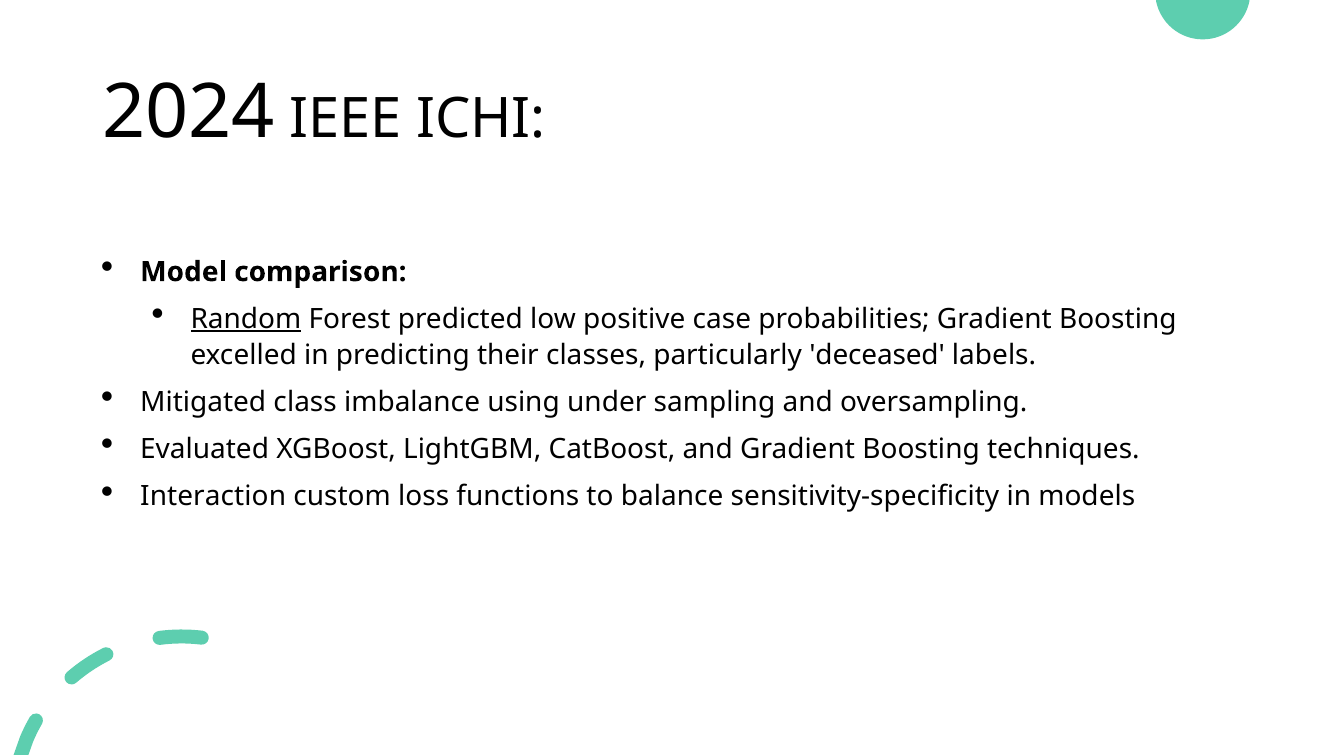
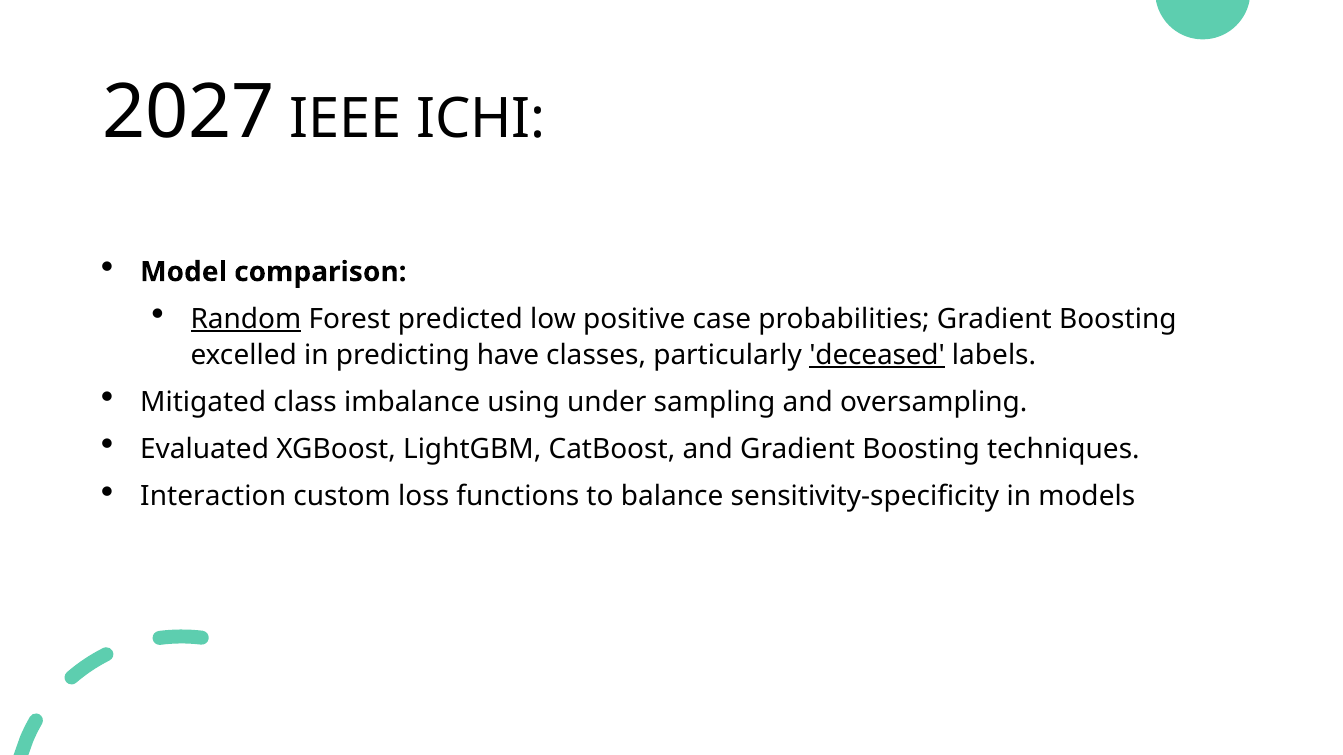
2024: 2024 -> 2027
their: their -> have
deceased underline: none -> present
